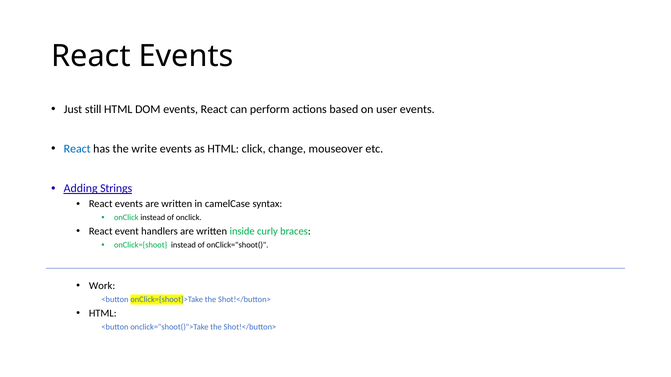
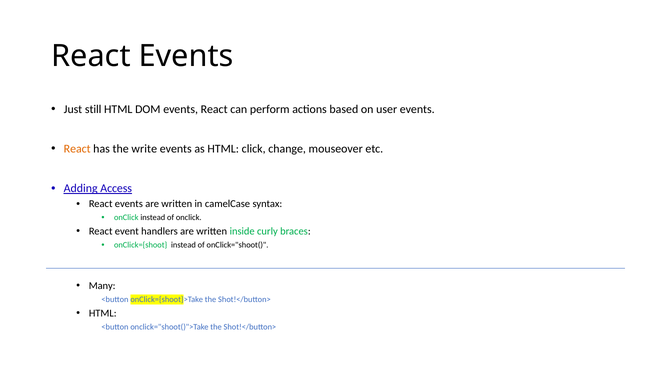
React at (77, 149) colour: blue -> orange
Strings: Strings -> Access
Work: Work -> Many
